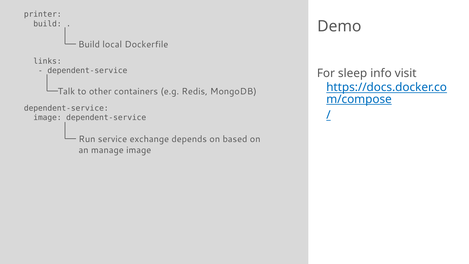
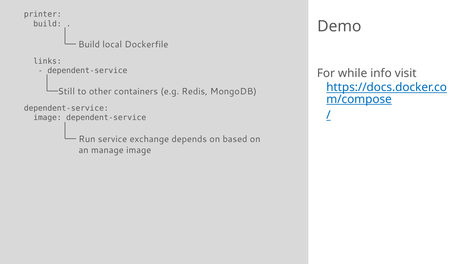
sleep: sleep -> while
Talk: Talk -> Still
